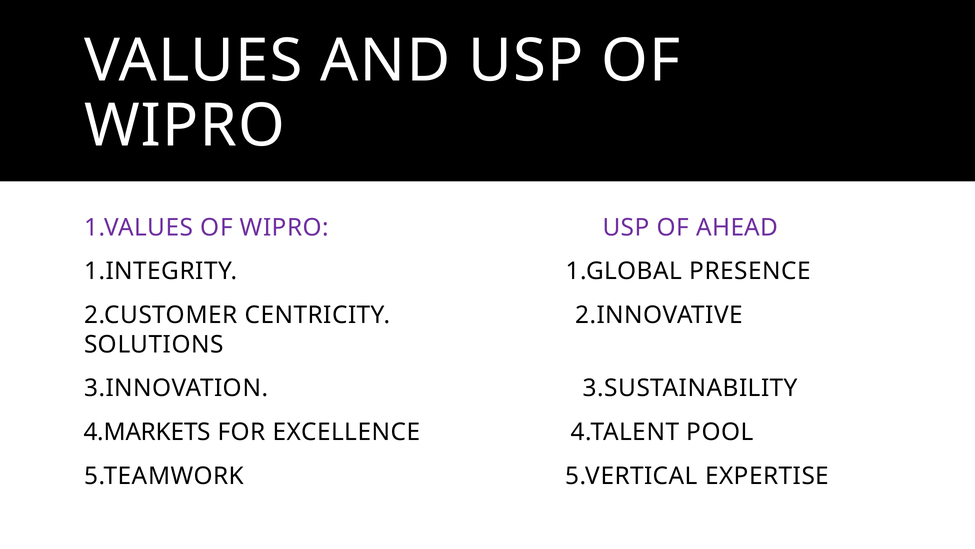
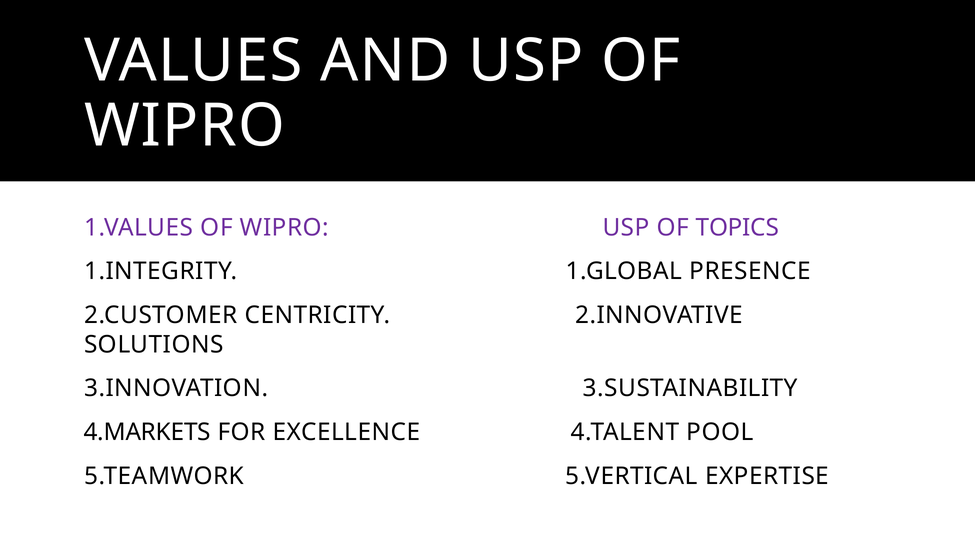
AHEAD: AHEAD -> TOPICS
